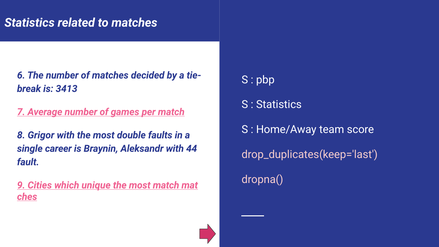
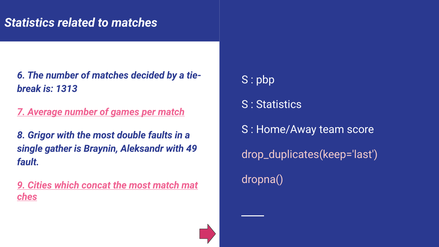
3413: 3413 -> 1313
career: career -> gather
44: 44 -> 49
unique: unique -> concat
